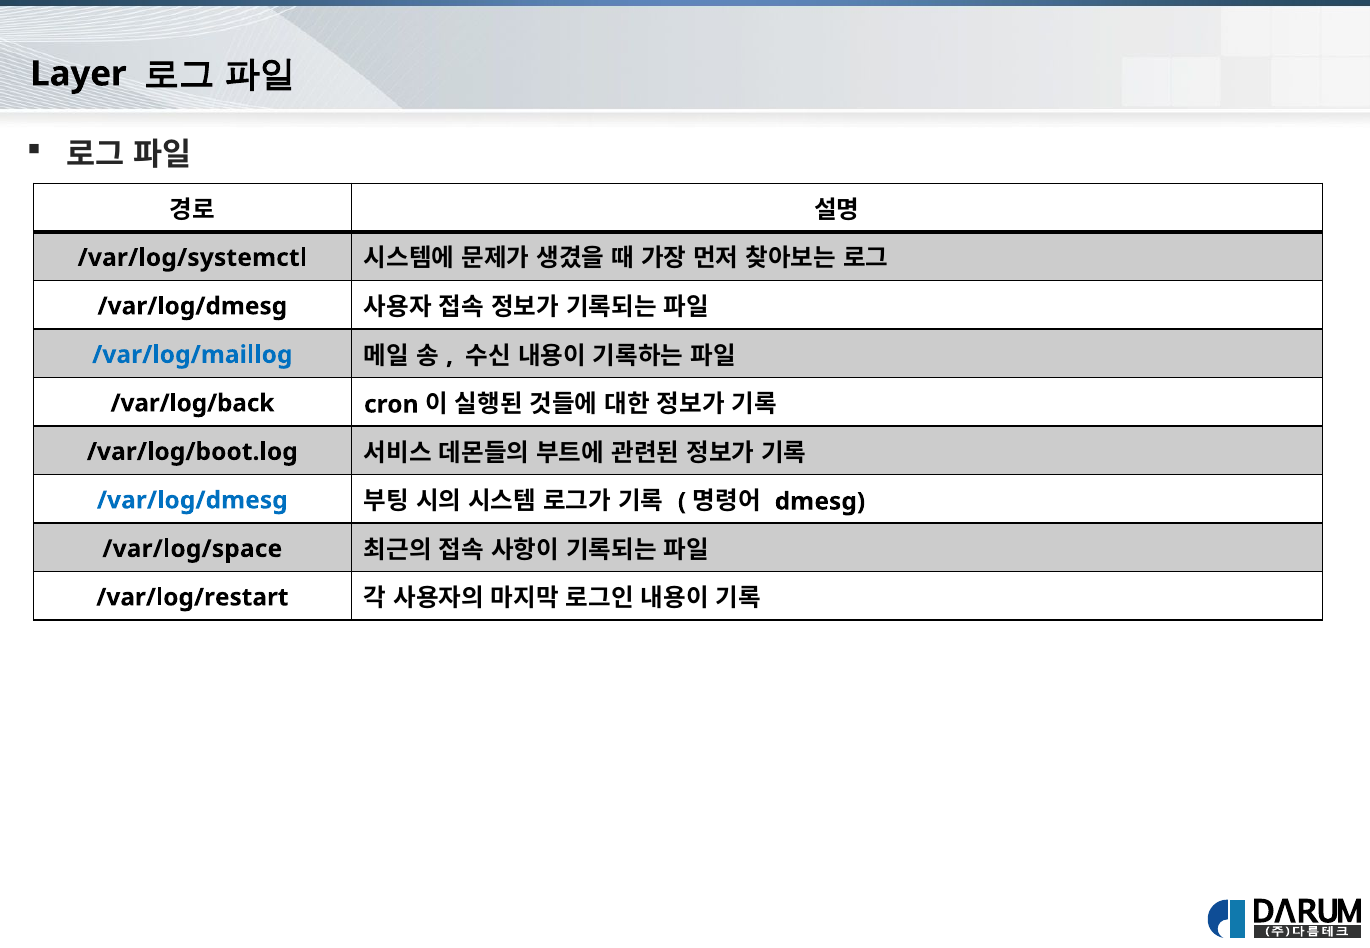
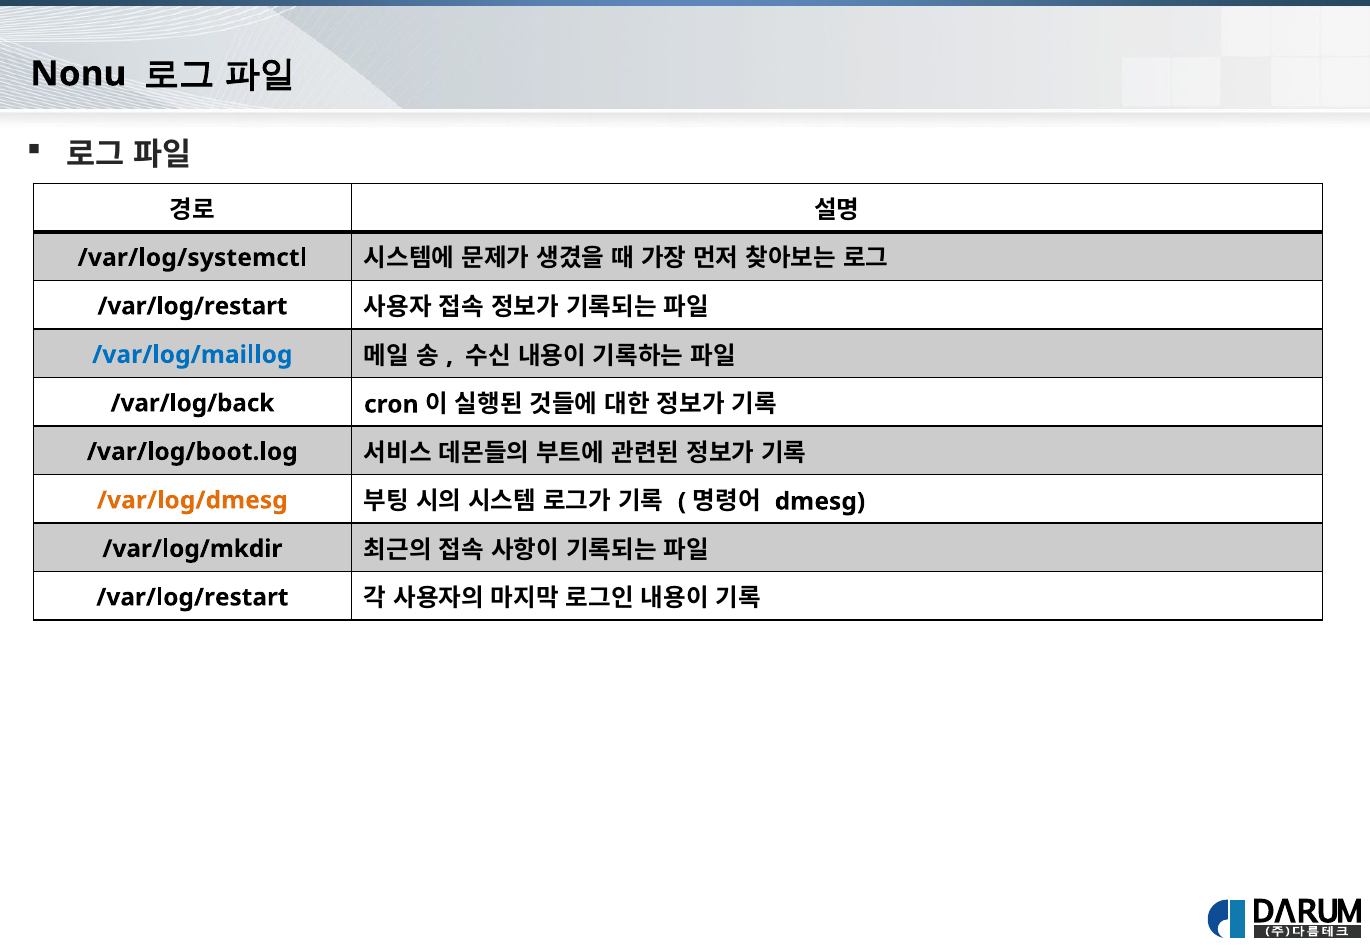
Layer: Layer -> Nonu
/var/log/dmesg at (192, 306): /var/log/dmesg -> /var/log/restart
/var/log/dmesg at (192, 501) colour: blue -> orange
/var/log/space: /var/log/space -> /var/log/mkdir
